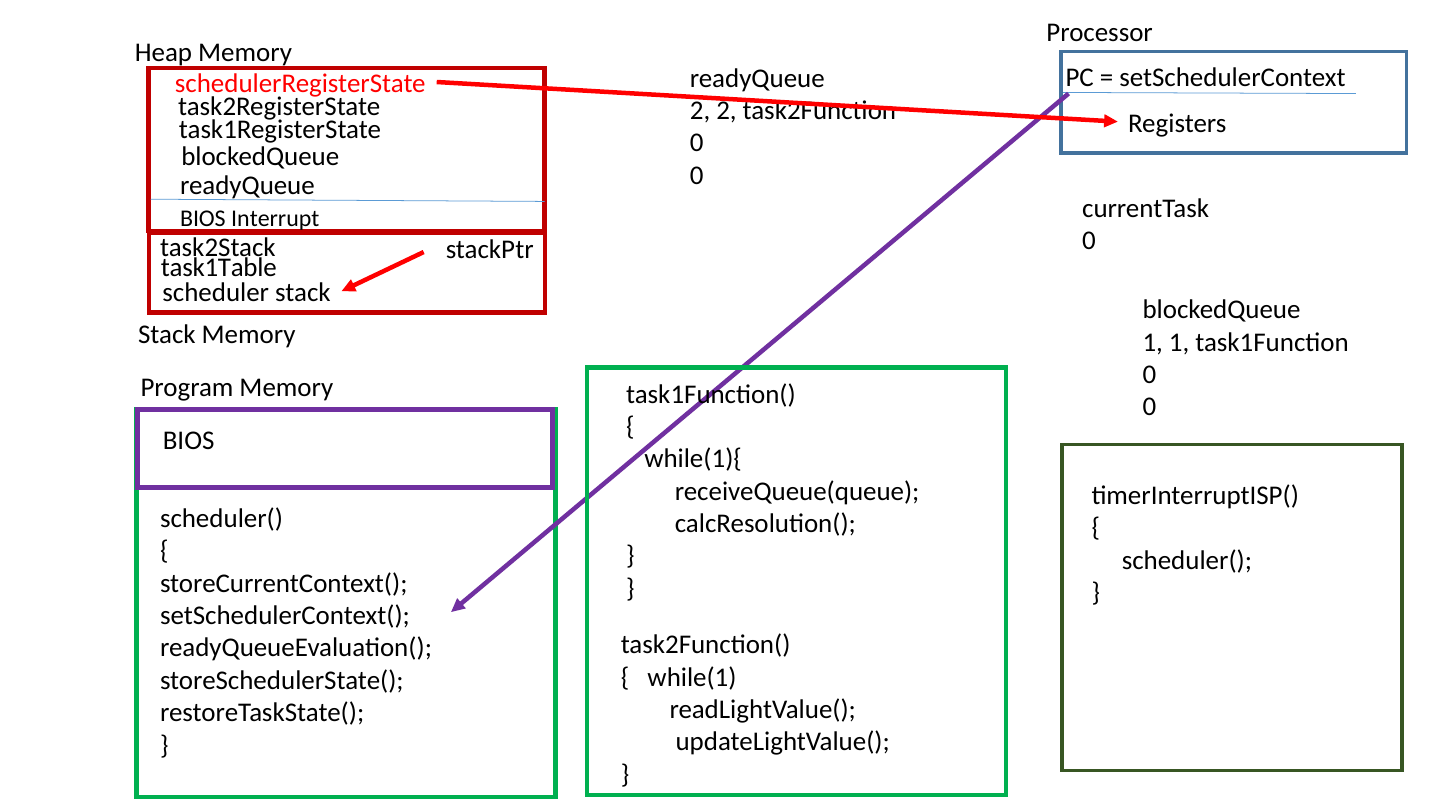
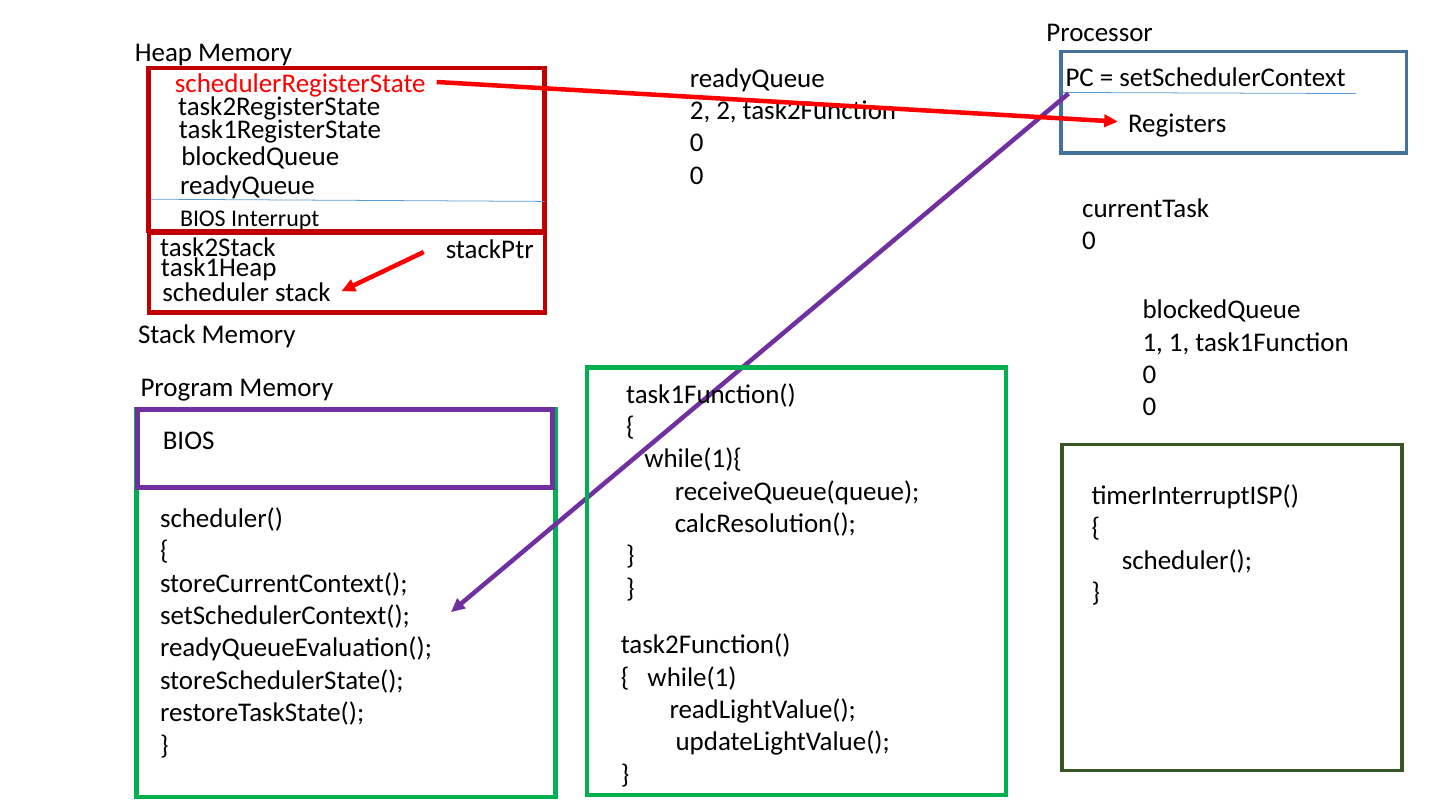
task1Table: task1Table -> task1Heap
